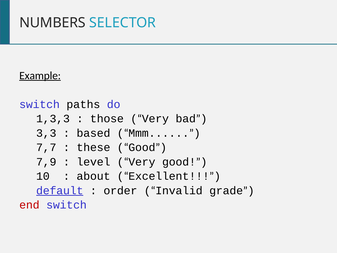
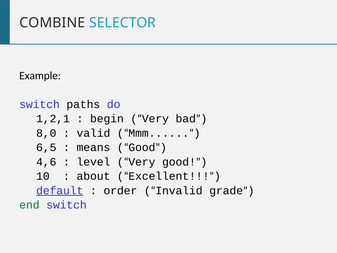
NUMBERS: NUMBERS -> COMBINE
Example underline: present -> none
1,3,3: 1,3,3 -> 1,2,1
those: those -> begin
3,3: 3,3 -> 8,0
based: based -> valid
7,7: 7,7 -> 6,5
these: these -> means
7,9: 7,9 -> 4,6
end colour: red -> green
